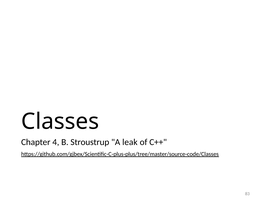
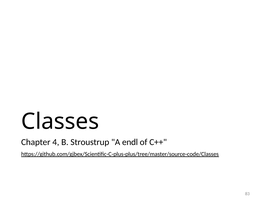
leak: leak -> endl
